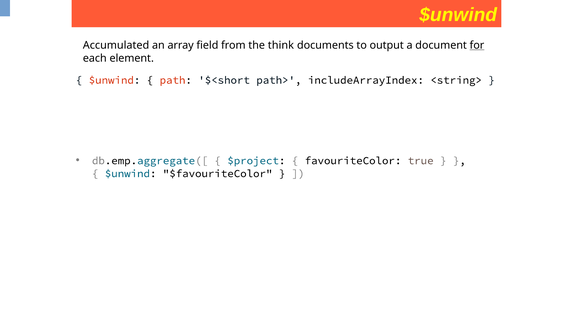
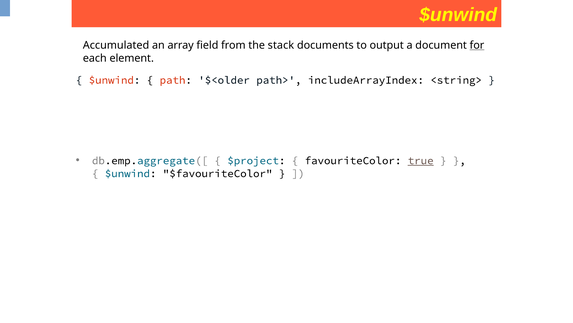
think: think -> stack
$<short: $<short -> $<older
true underline: none -> present
